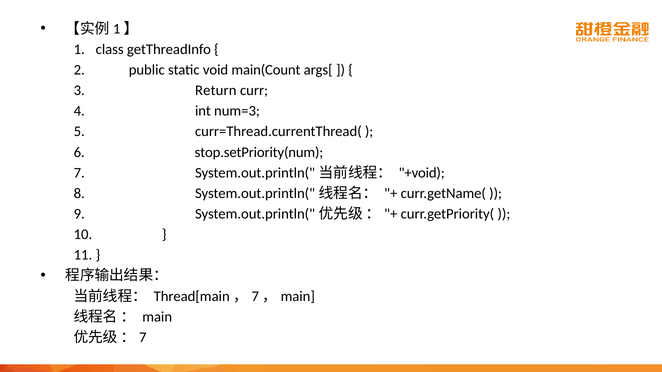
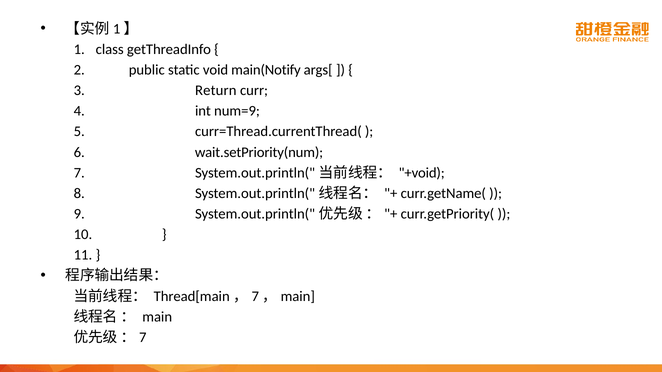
main(Count: main(Count -> main(Notify
num=3: num=3 -> num=9
stop.setPriority(num: stop.setPriority(num -> wait.setPriority(num
